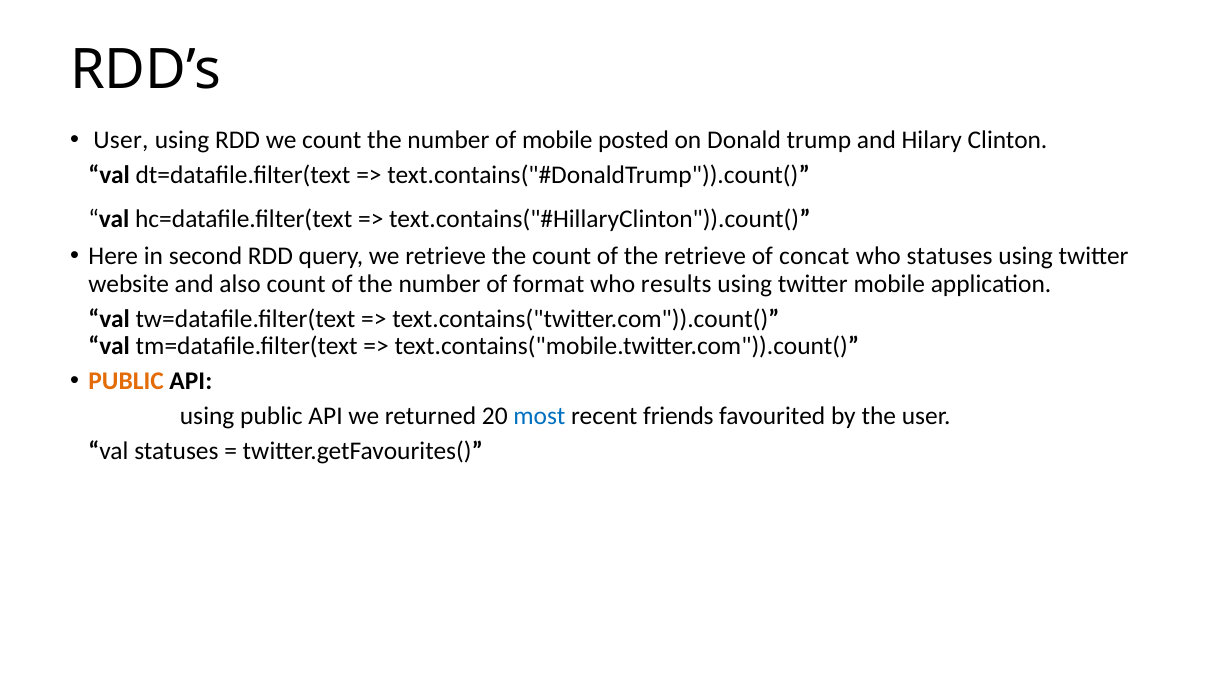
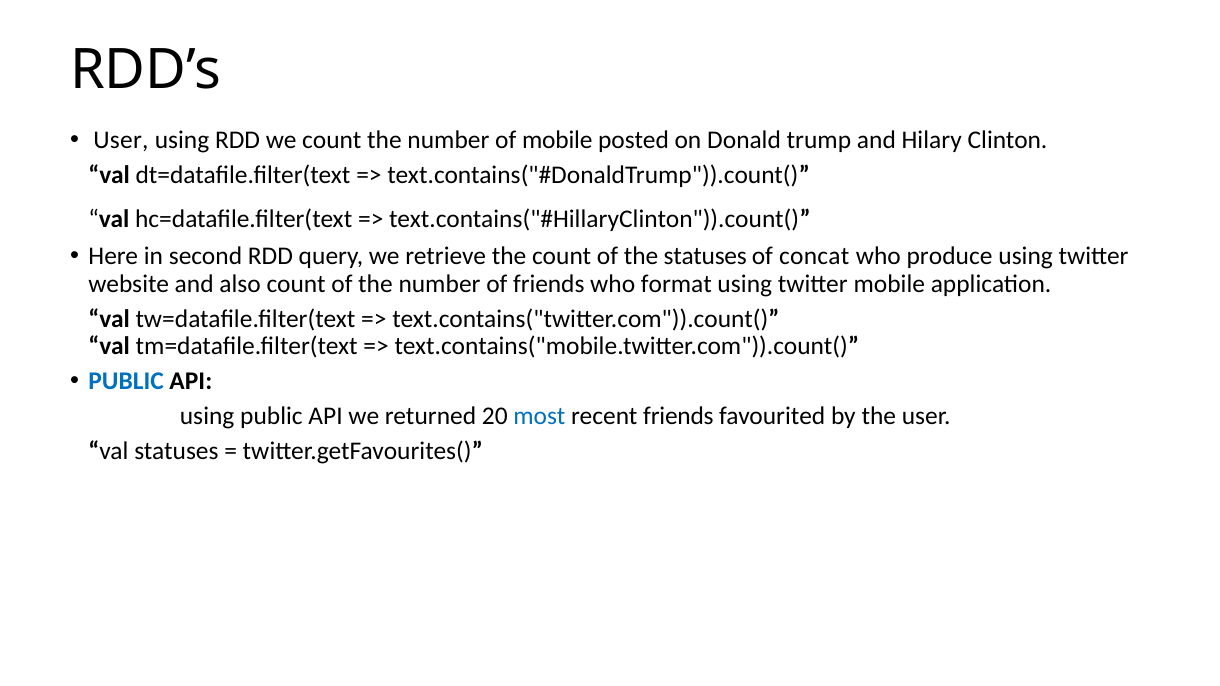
the retrieve: retrieve -> statuses
who statuses: statuses -> produce
of format: format -> friends
results: results -> format
PUBLIC at (126, 381) colour: orange -> blue
